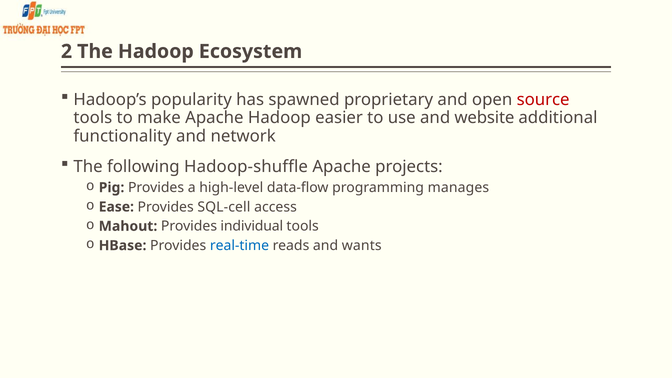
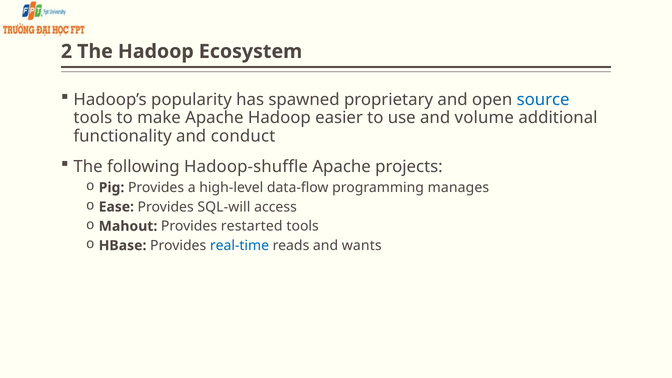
source colour: red -> blue
website: website -> volume
network: network -> conduct
SQL-cell: SQL-cell -> SQL-will
individual: individual -> restarted
